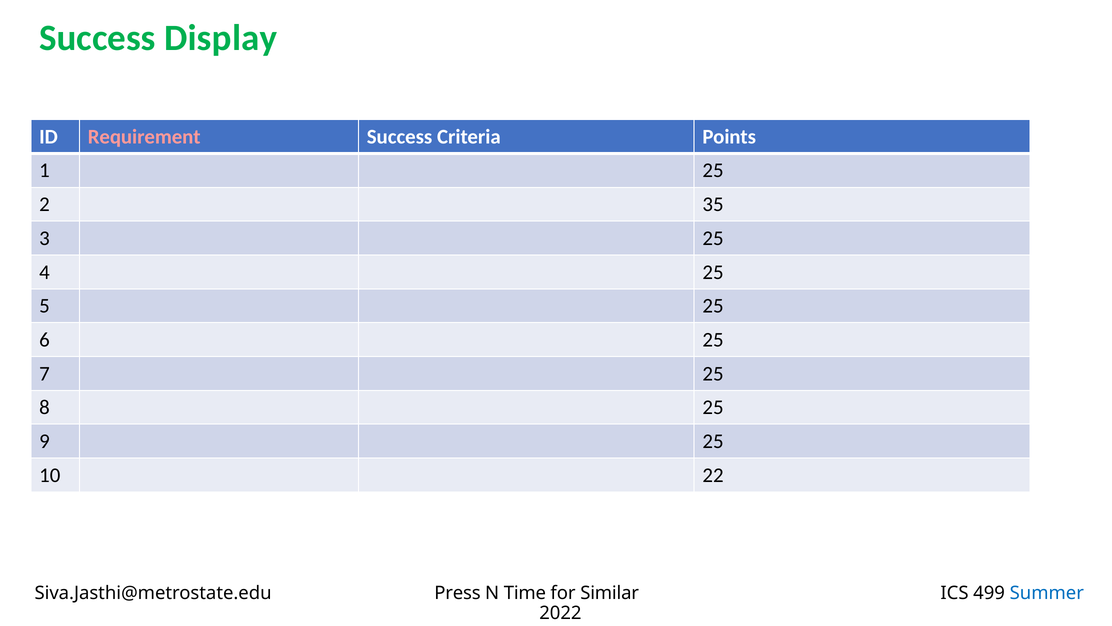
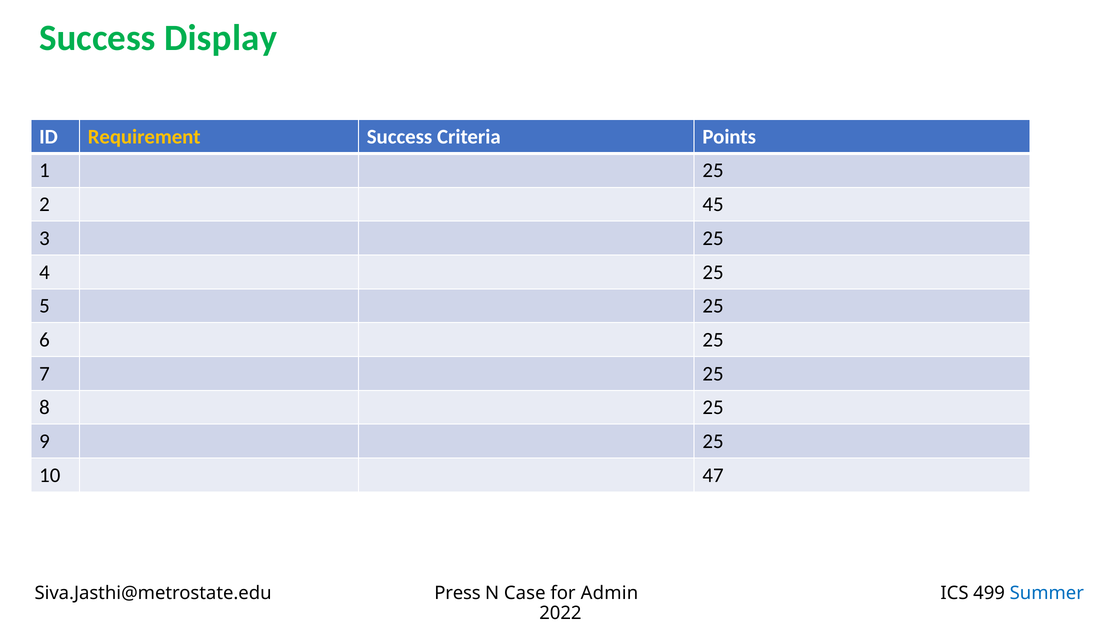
Requirement colour: pink -> yellow
35: 35 -> 45
22: 22 -> 47
Time: Time -> Case
Similar: Similar -> Admin
